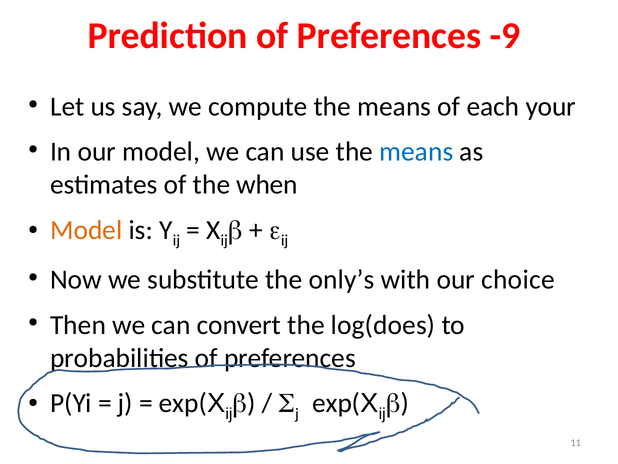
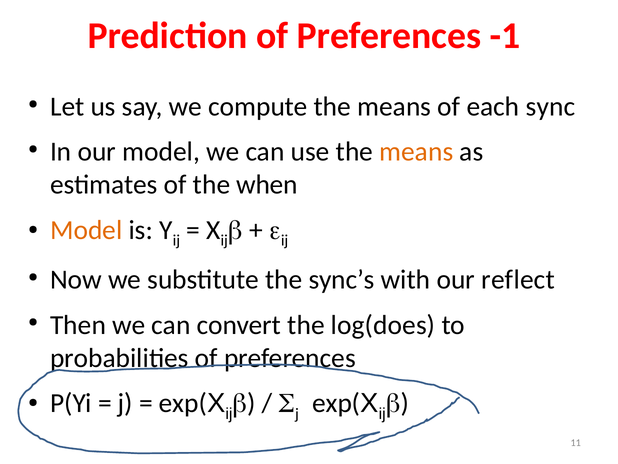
-9: -9 -> -1
your: your -> sync
means at (416, 152) colour: blue -> orange
only’s: only’s -> sync’s
choice: choice -> reflect
